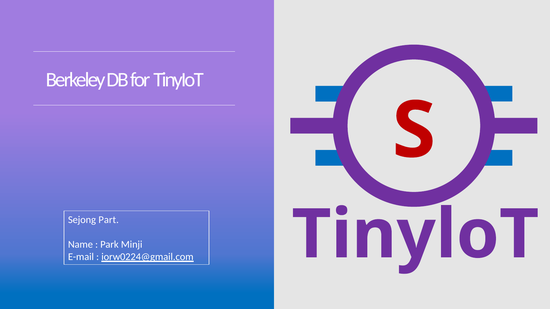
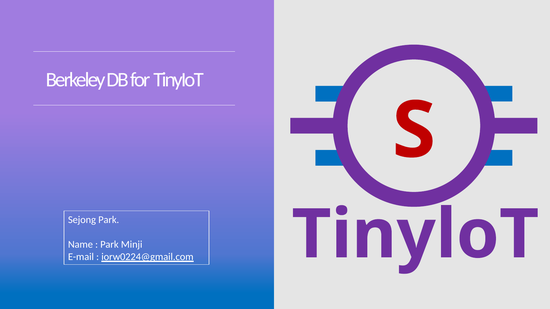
Sejong Part: Part -> Park
